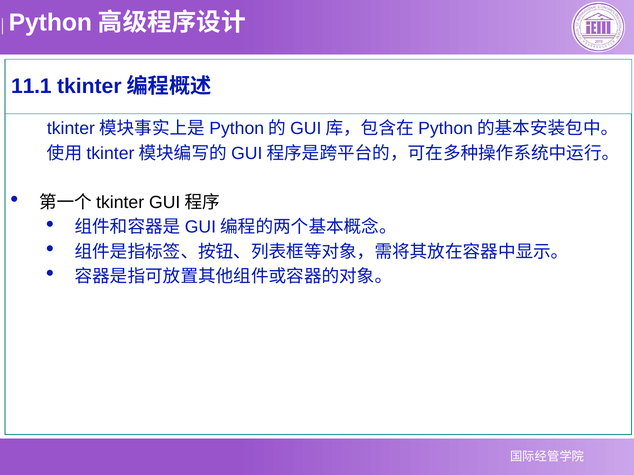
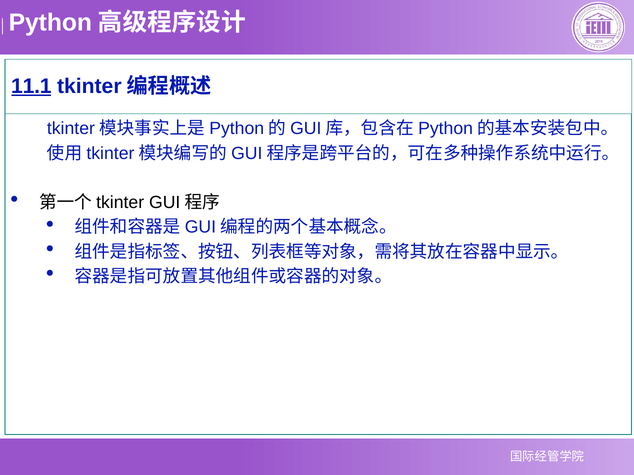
11.1 underline: none -> present
